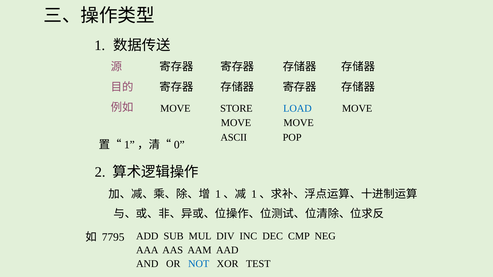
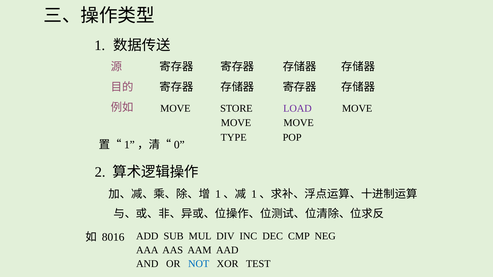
LOAD colour: blue -> purple
ASCII: ASCII -> TYPE
7795: 7795 -> 8016
